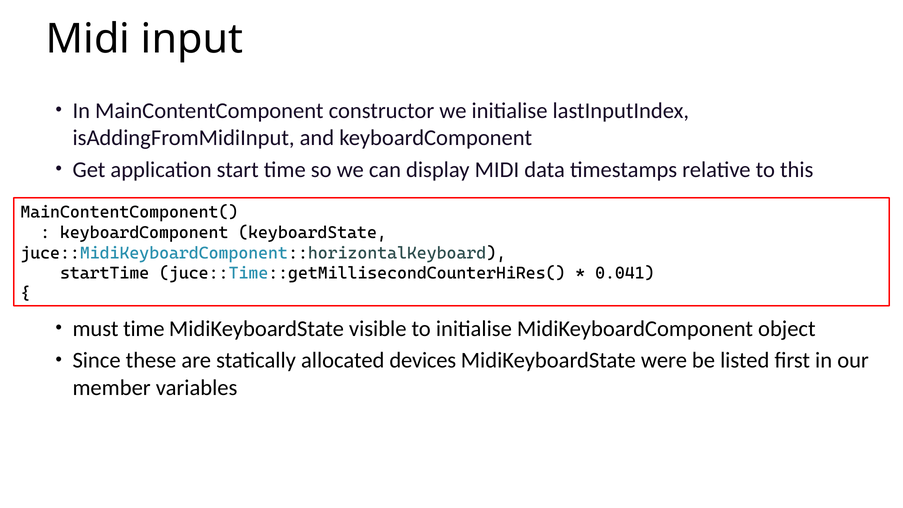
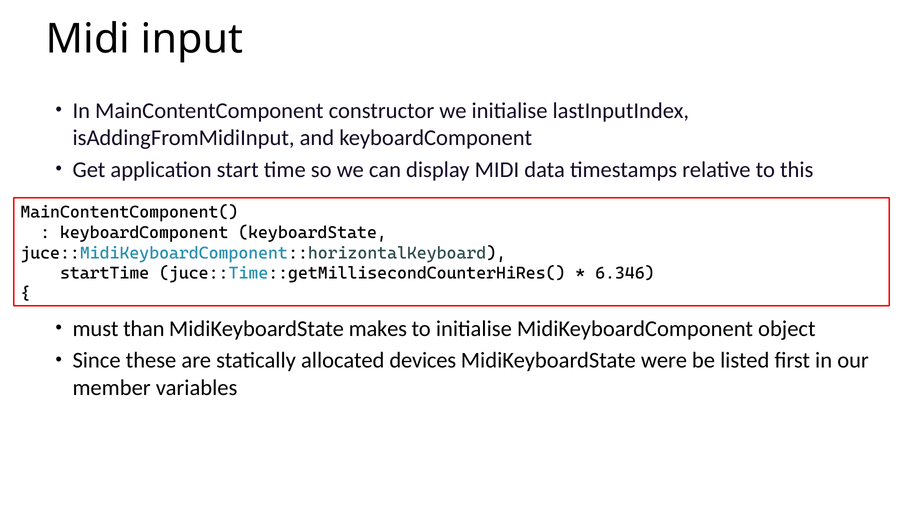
0.041: 0.041 -> 6.346
must time: time -> than
visible: visible -> makes
